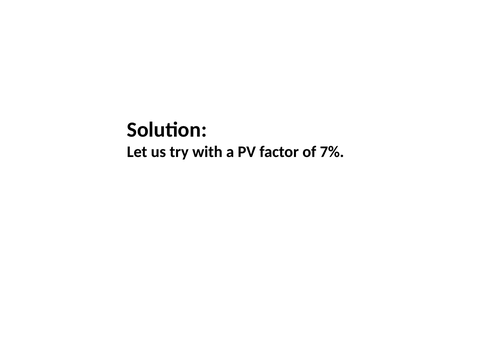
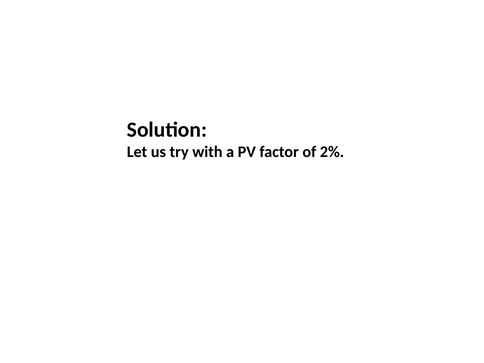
7%: 7% -> 2%
